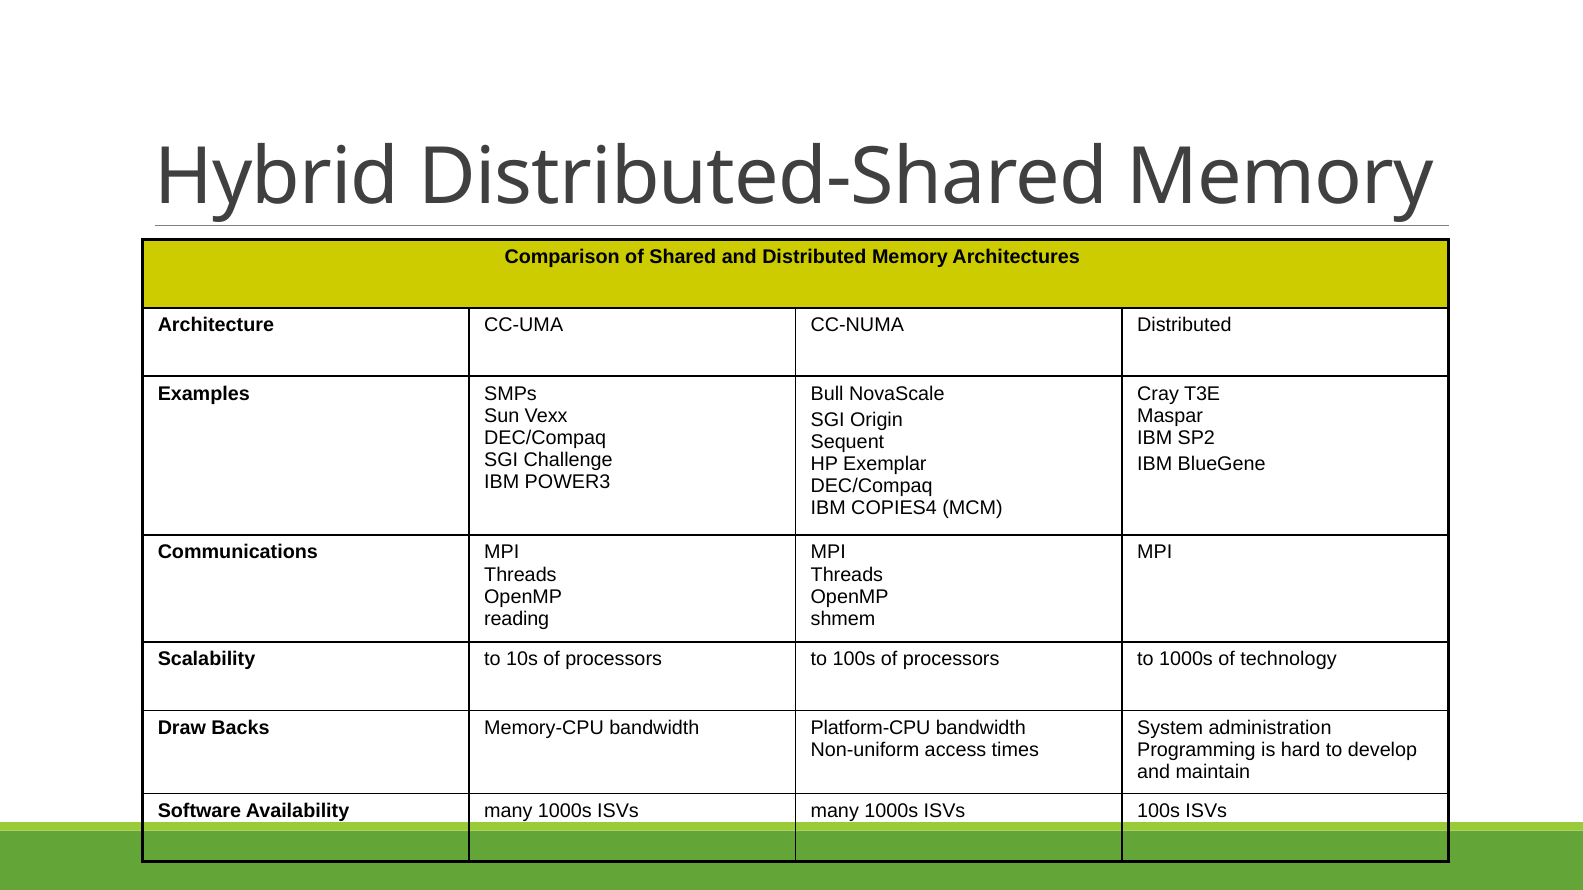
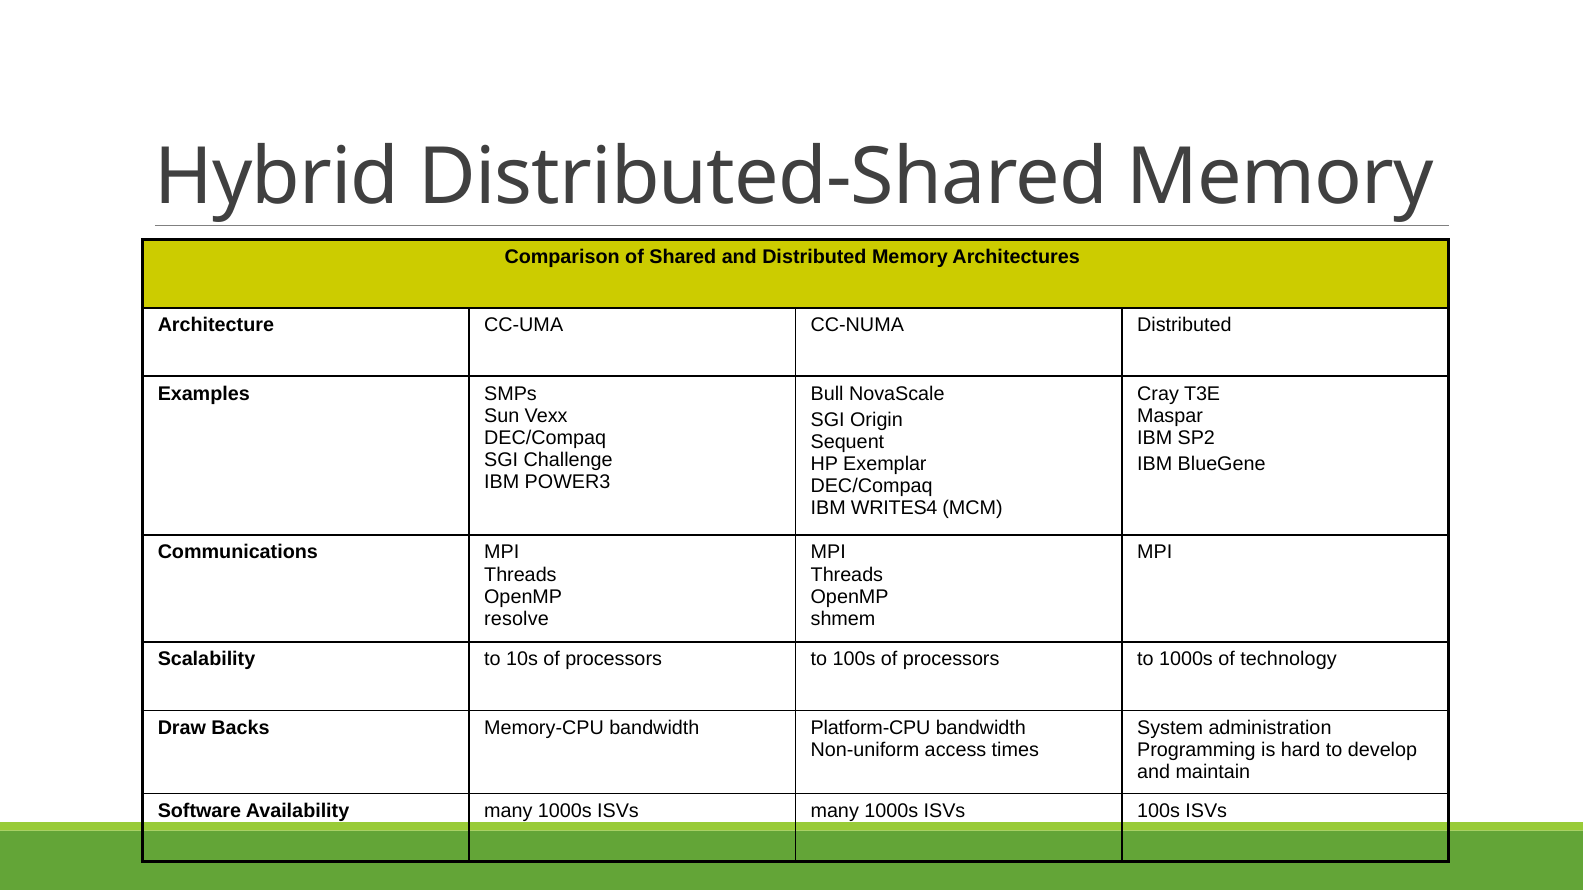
COPIES4: COPIES4 -> WRITES4
reading: reading -> resolve
